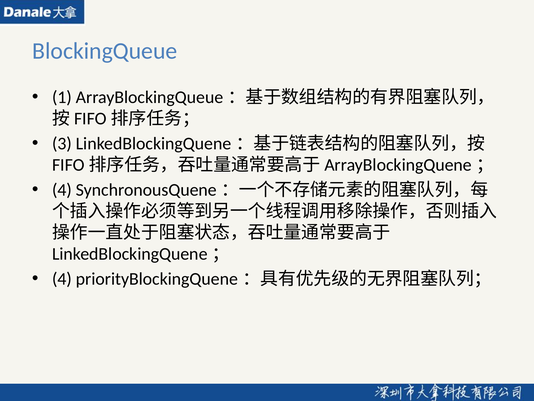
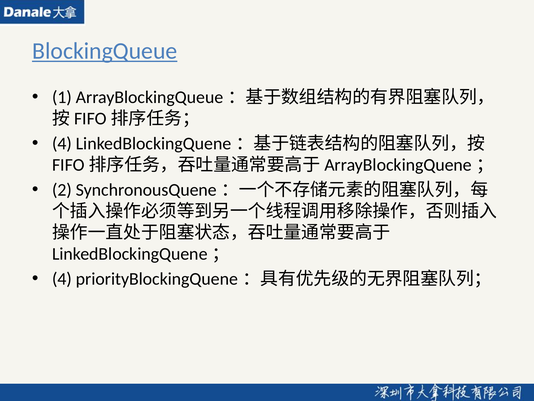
BlockingQueue underline: none -> present
3 at (62, 143): 3 -> 4
4 at (62, 190): 4 -> 2
